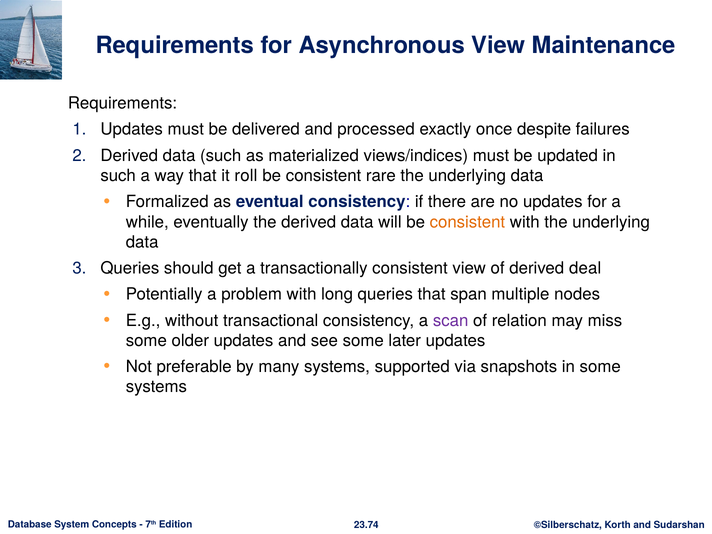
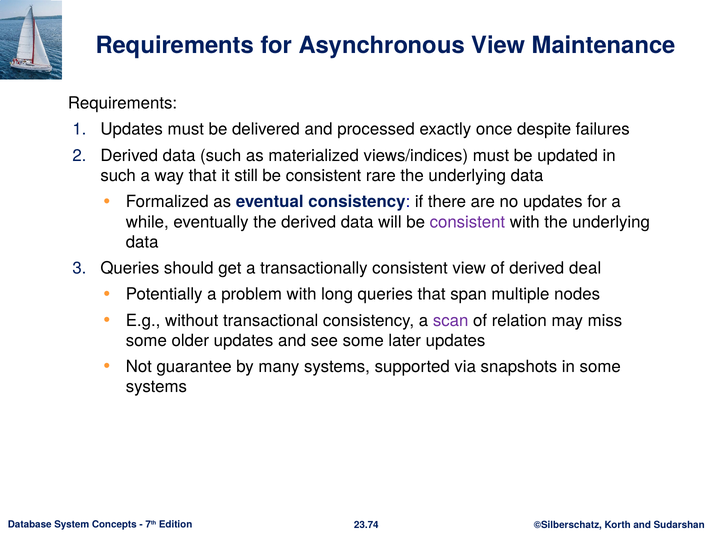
roll: roll -> still
consistent at (467, 222) colour: orange -> purple
preferable: preferable -> guarantee
